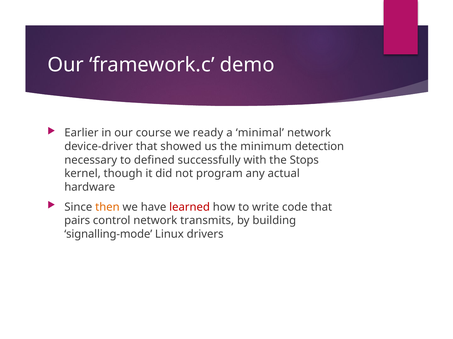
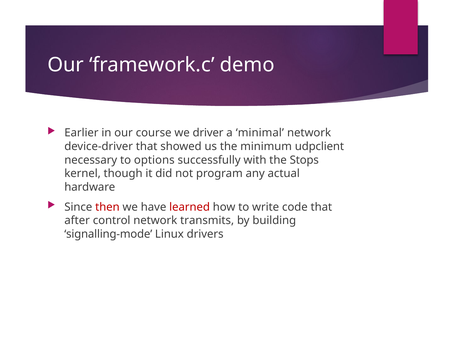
ready: ready -> driver
detection: detection -> udpclient
defined: defined -> options
then colour: orange -> red
pairs: pairs -> after
